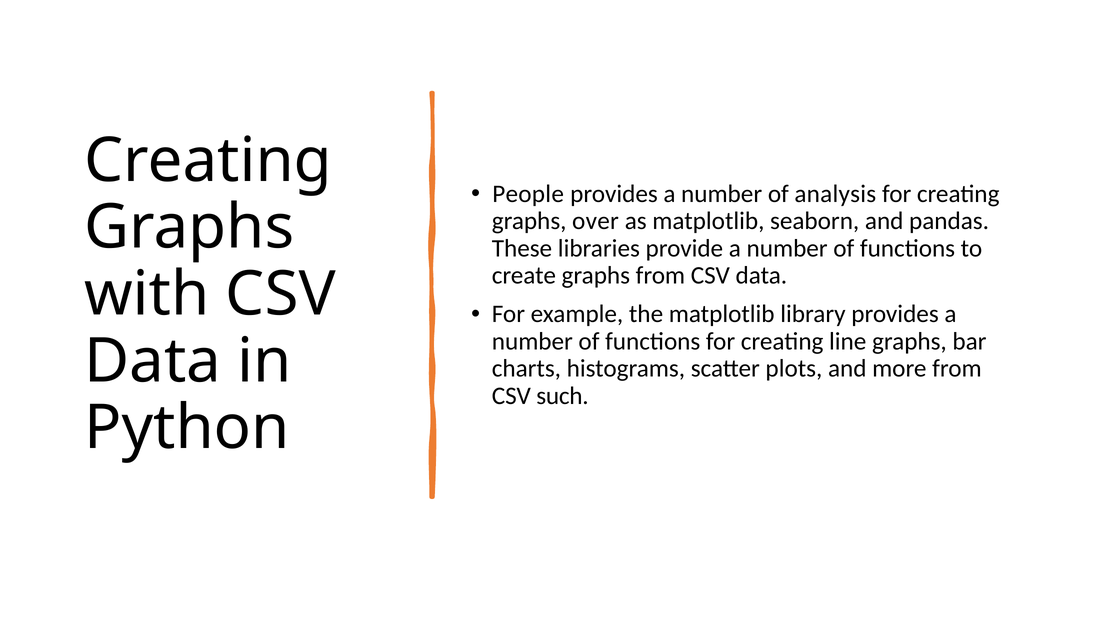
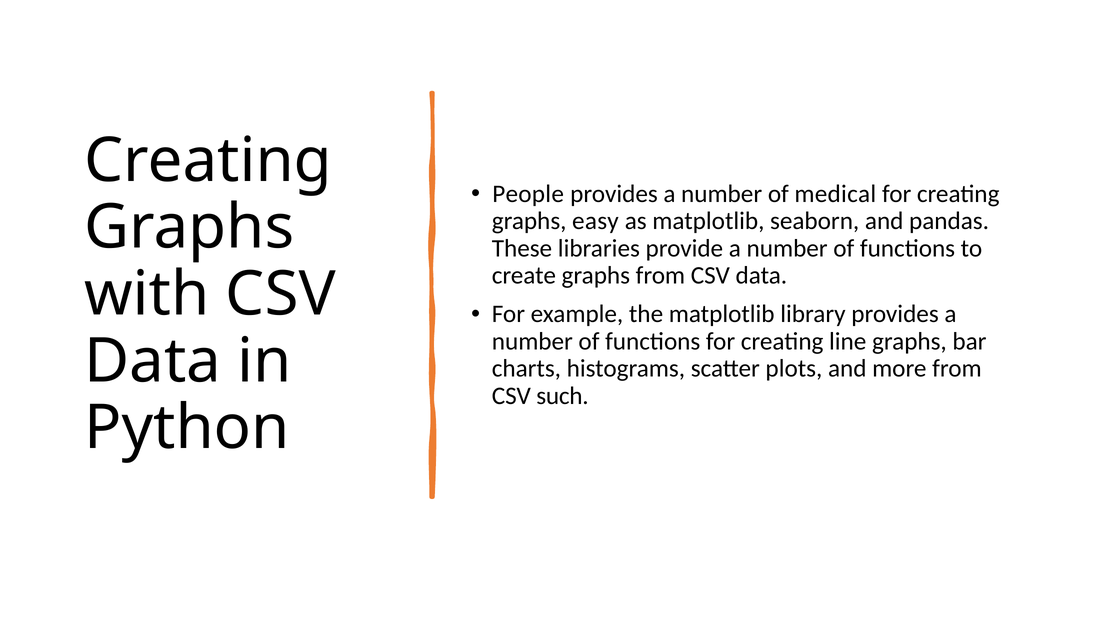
analysis: analysis -> medical
over: over -> easy
